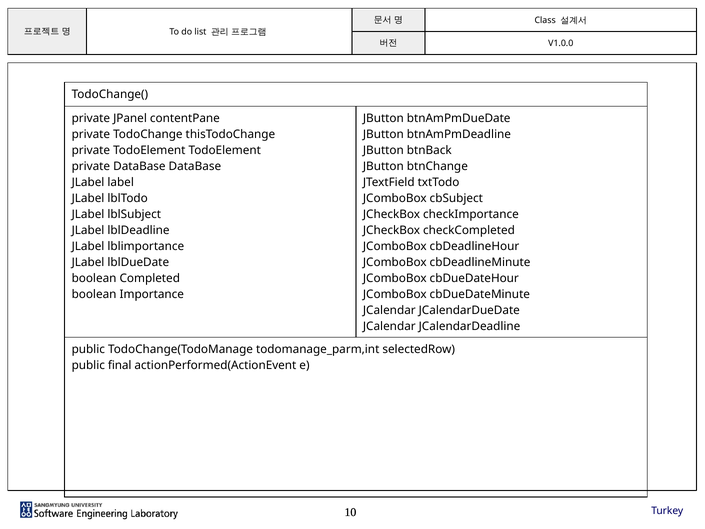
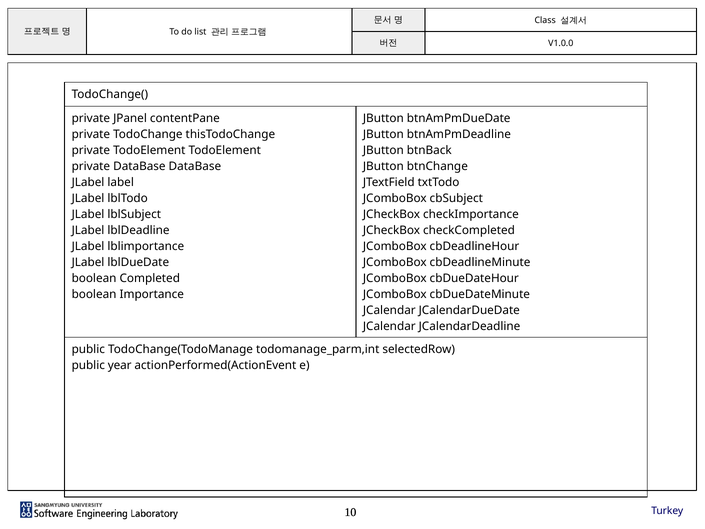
final: final -> year
